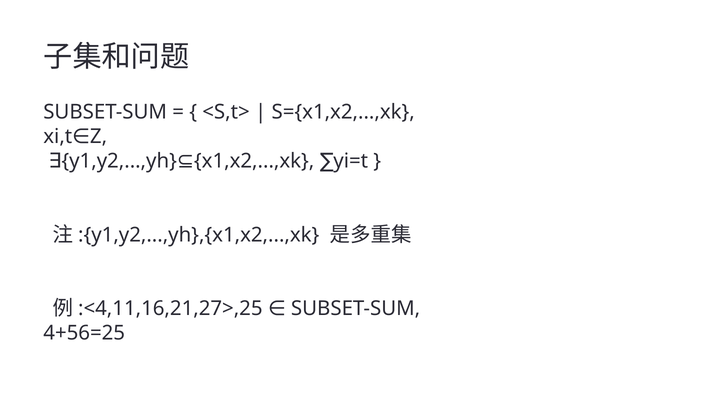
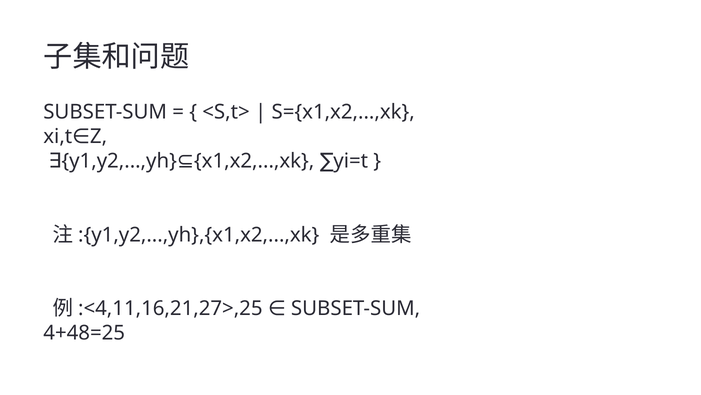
4+56=25: 4+56=25 -> 4+48=25
